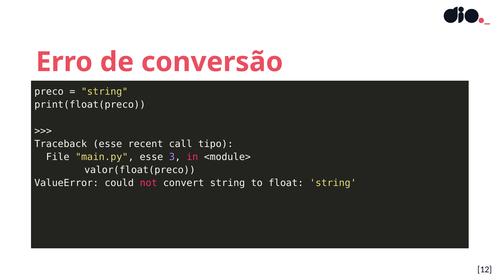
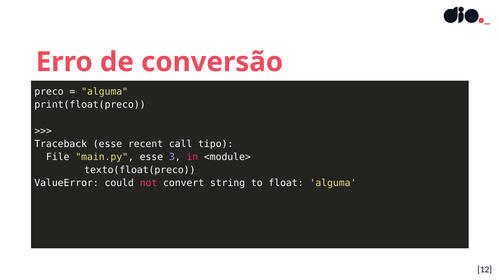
string at (105, 92): string -> alguma
valor(float(preco: valor(float(preco -> texto(float(preco
float string: string -> alguma
